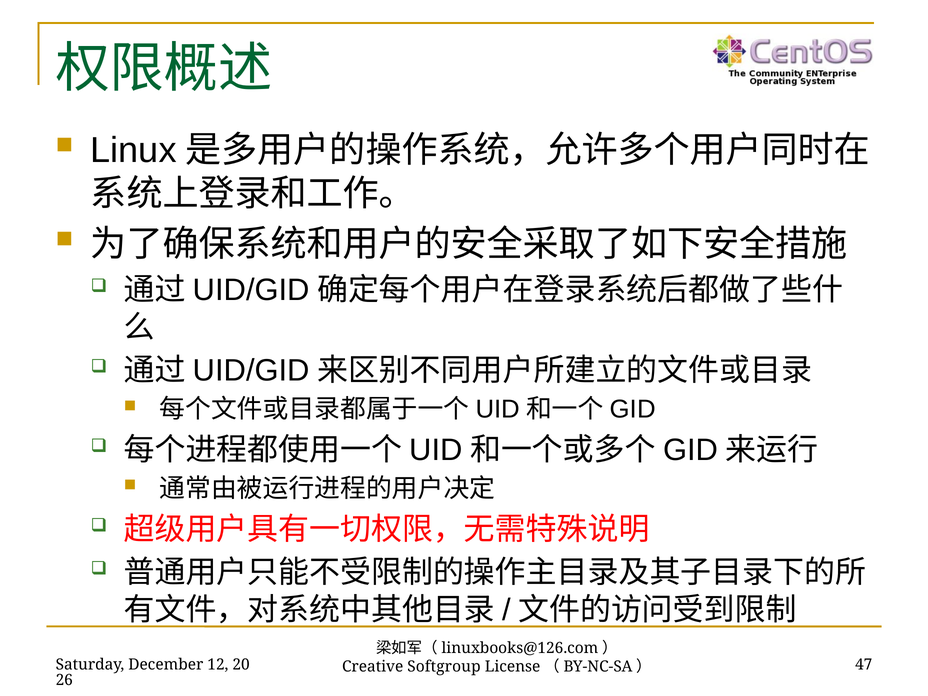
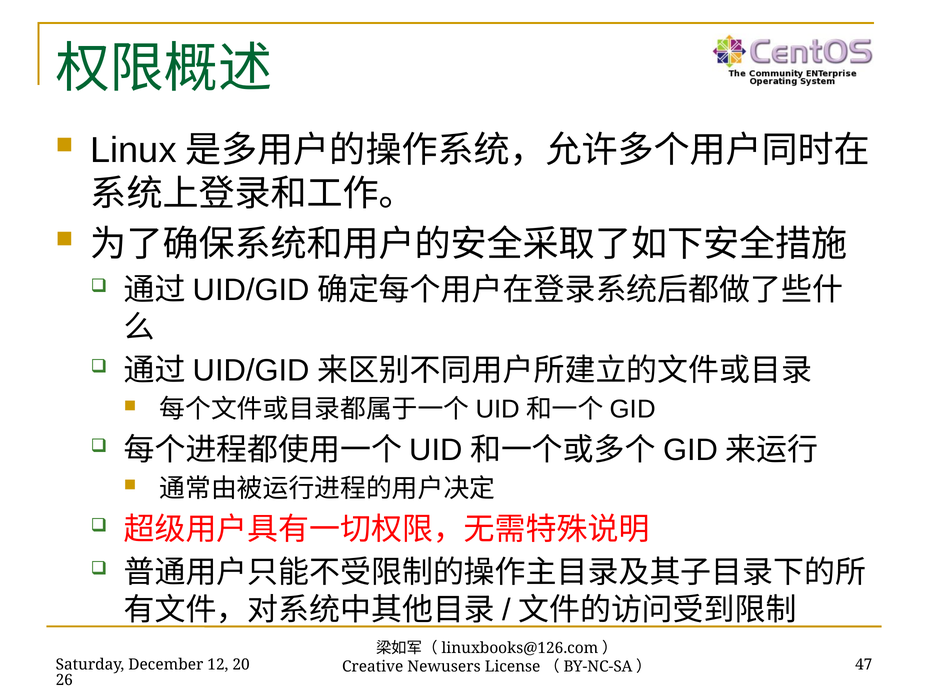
Softgroup: Softgroup -> Newusers
